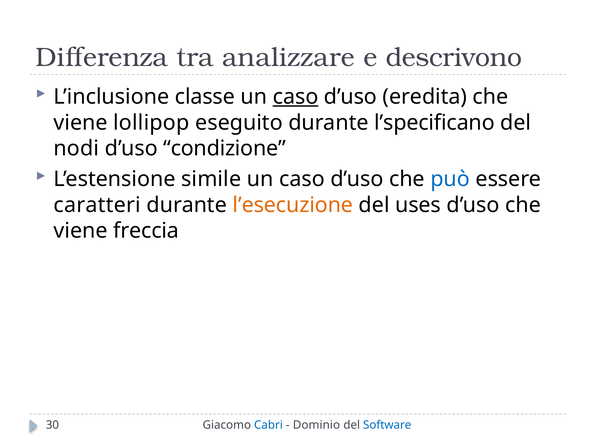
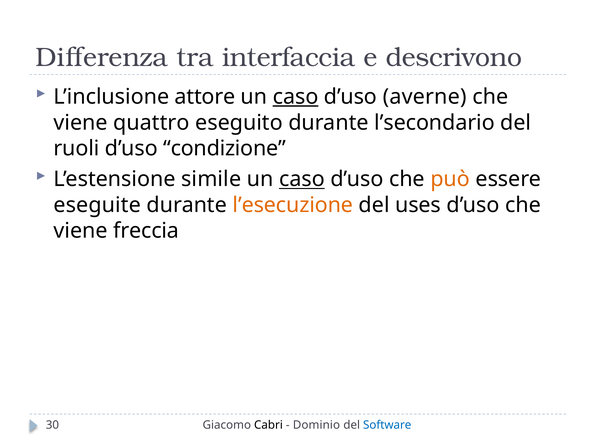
analizzare: analizzare -> interfaccia
classe: classe -> attore
eredita: eredita -> averne
lollipop: lollipop -> quattro
l’specificano: l’specificano -> l’secondario
nodi: nodi -> ruoli
caso at (302, 179) underline: none -> present
può colour: blue -> orange
caratteri: caratteri -> eseguite
Cabri colour: blue -> black
